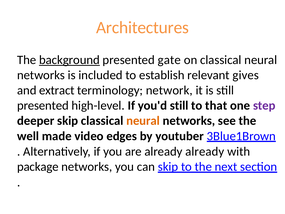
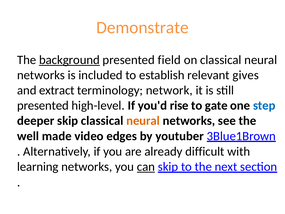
Architectures: Architectures -> Demonstrate
gate: gate -> field
you'd still: still -> rise
that: that -> gate
step colour: purple -> blue
already already: already -> difficult
package: package -> learning
can underline: none -> present
